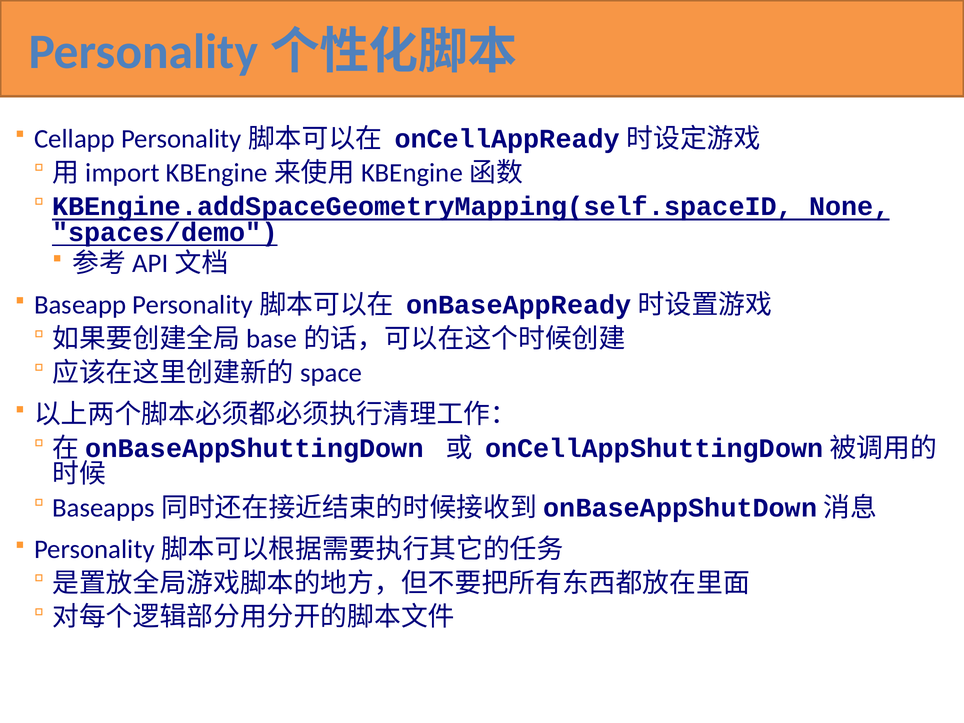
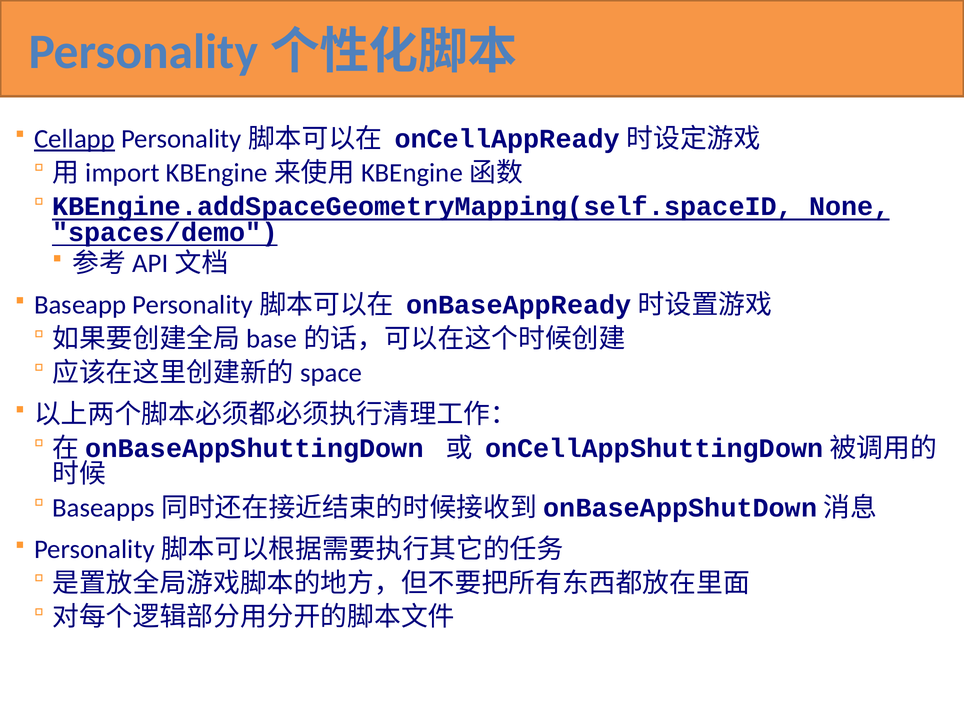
Cellapp underline: none -> present
